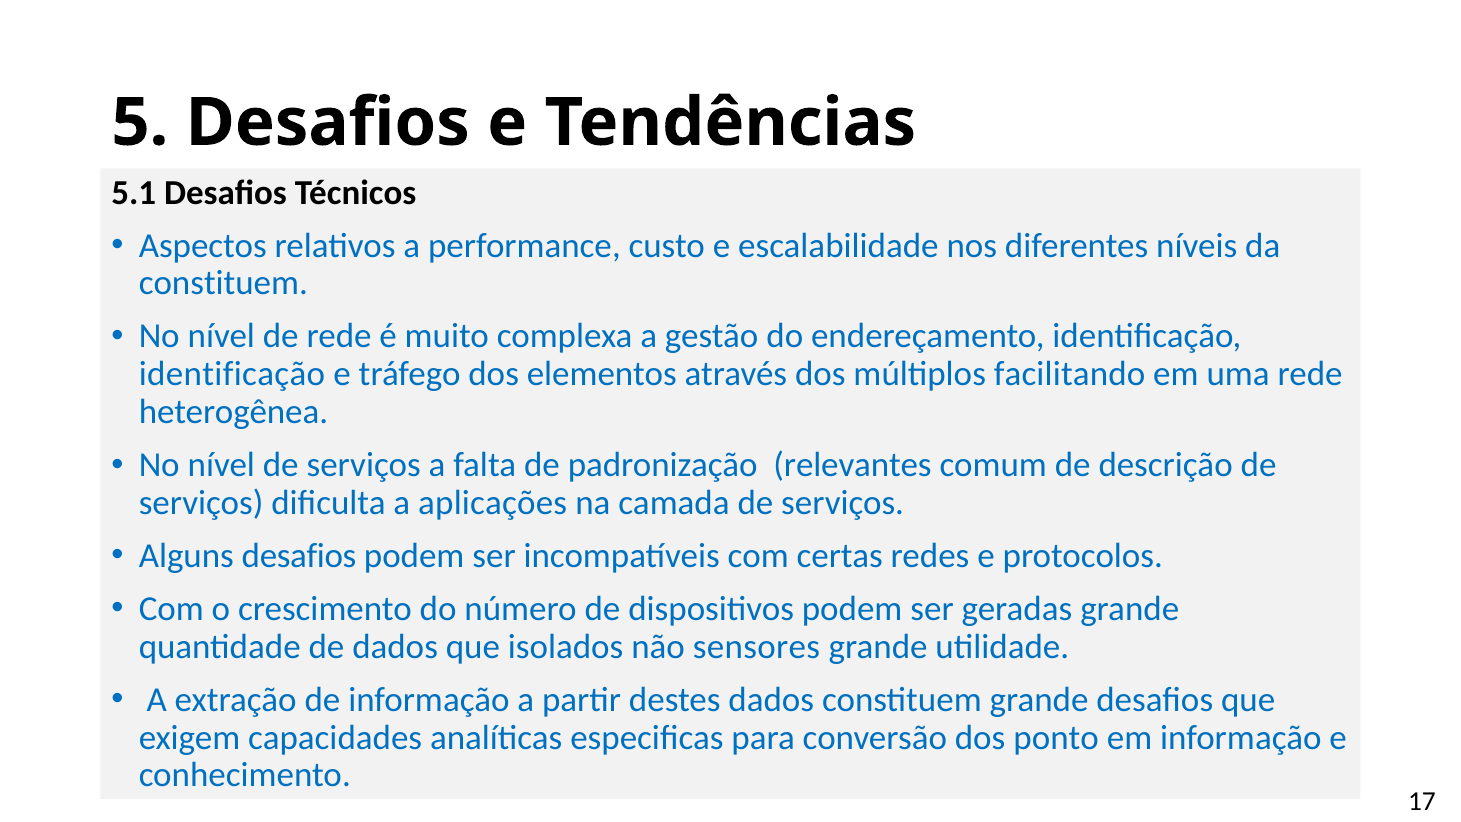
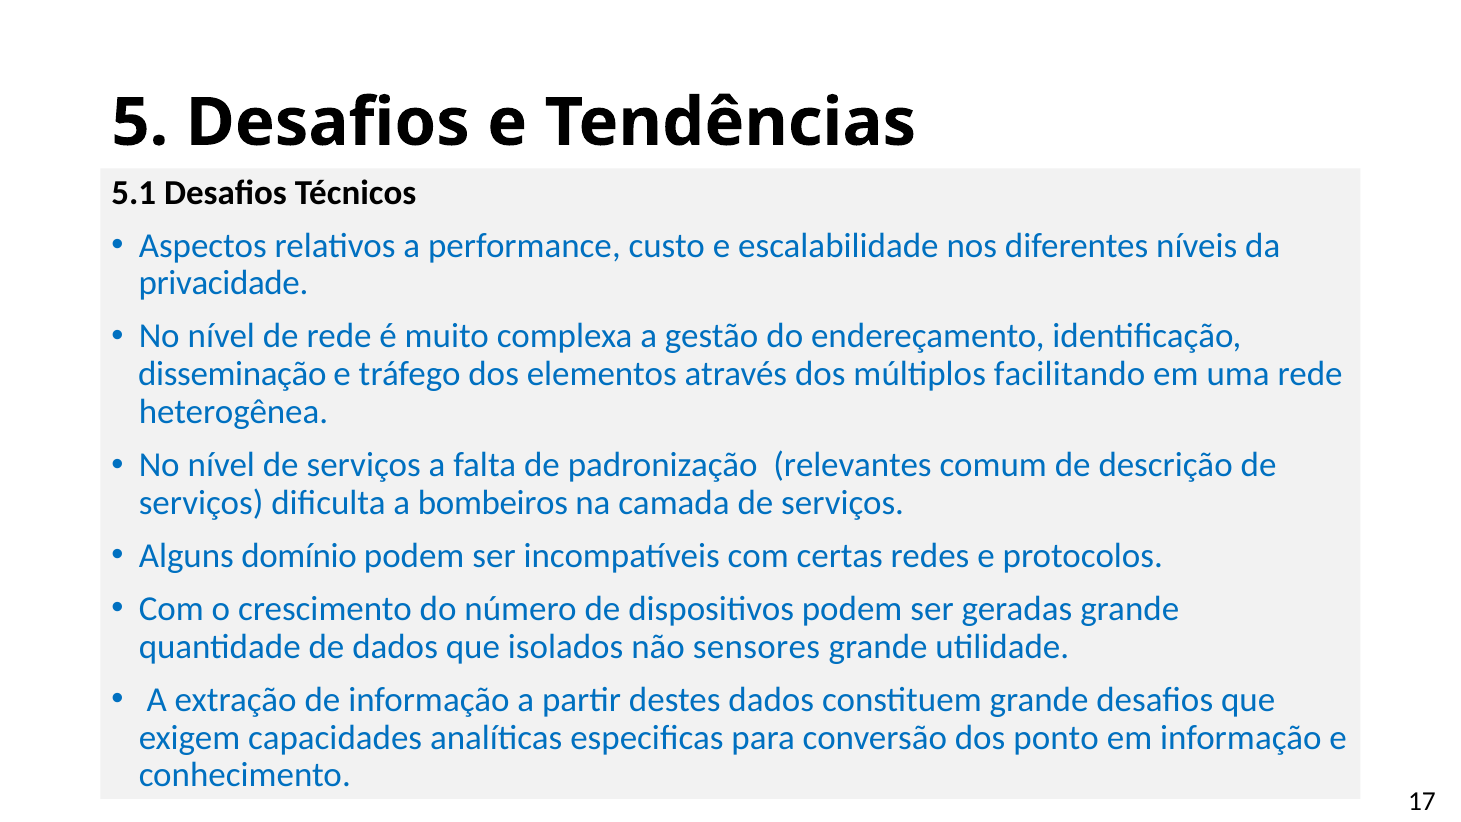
constituem at (223, 283): constituem -> privacidade
identificação at (232, 374): identificação -> disseminação
aplicações: aplicações -> bombeiros
Alguns desafios: desafios -> domínio
